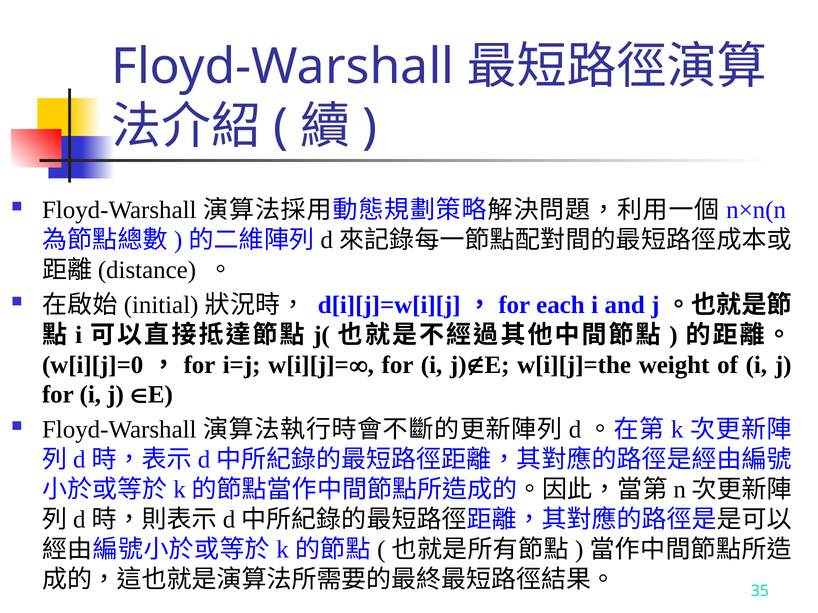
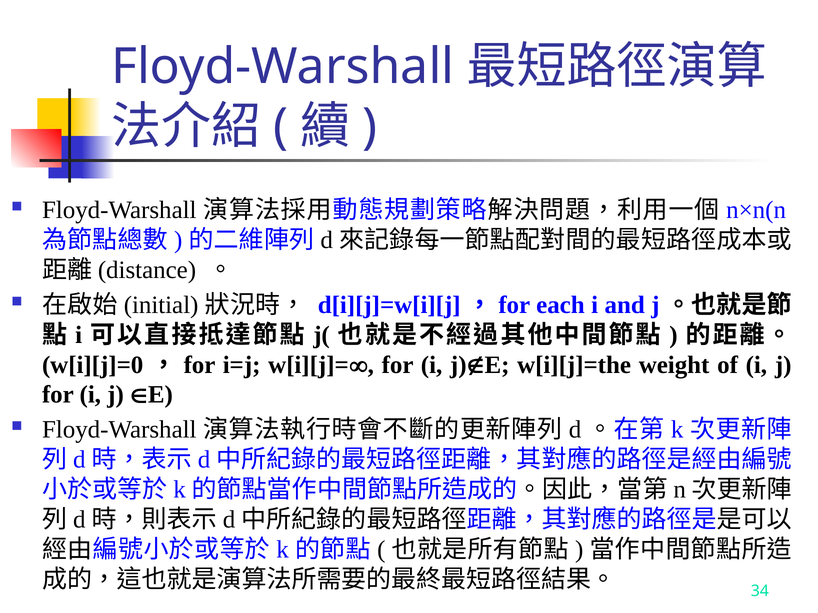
35: 35 -> 34
